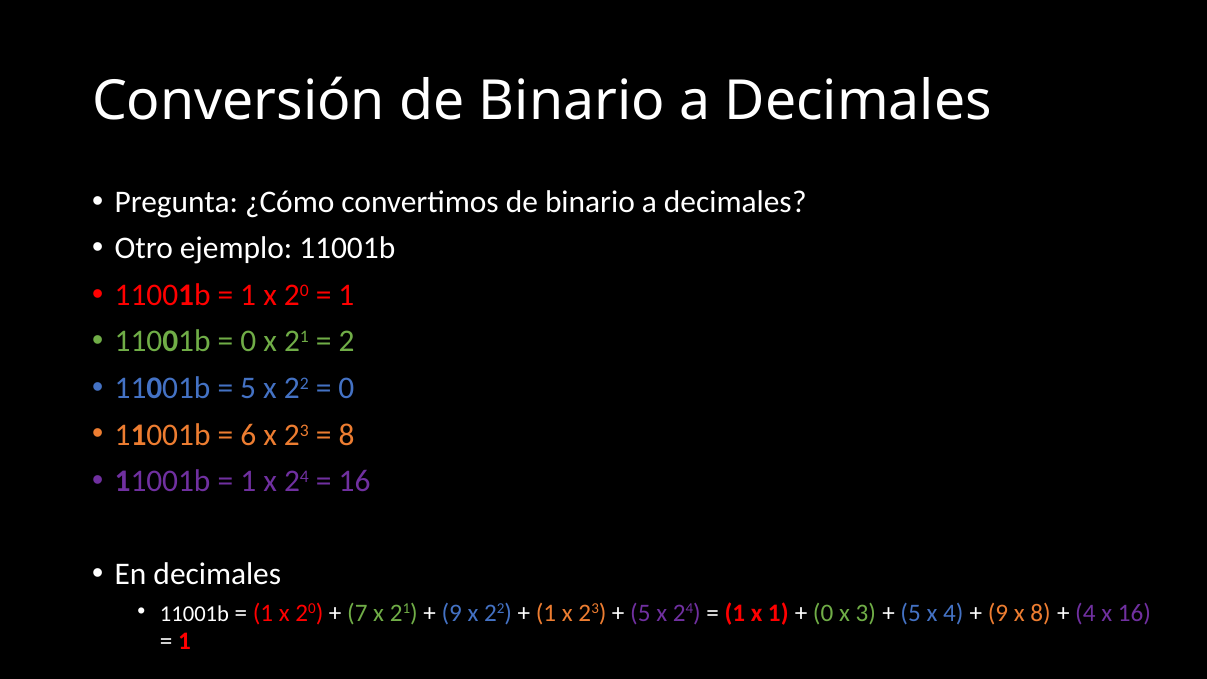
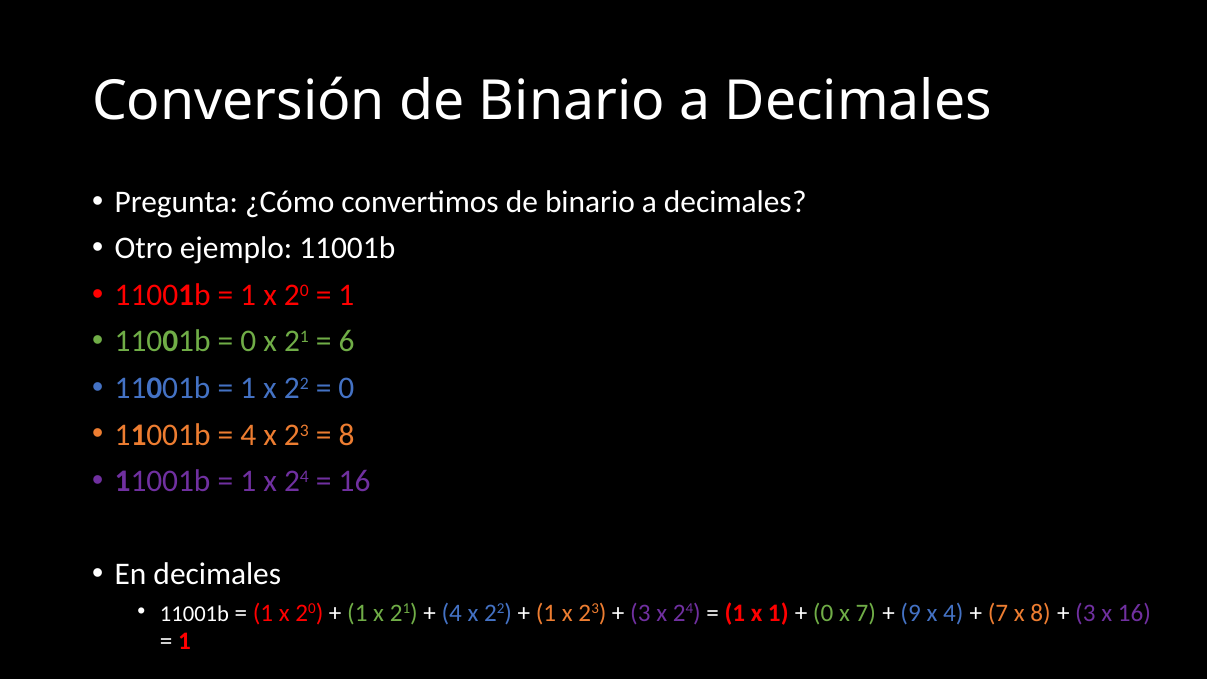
2: 2 -> 6
5 at (248, 388): 5 -> 1
6 at (248, 435): 6 -> 4
7 at (357, 613): 7 -> 1
9 at (452, 613): 9 -> 4
5 at (640, 613): 5 -> 3
x 3: 3 -> 7
5 at (911, 613): 5 -> 9
9 at (998, 613): 9 -> 7
4 at (1085, 613): 4 -> 3
